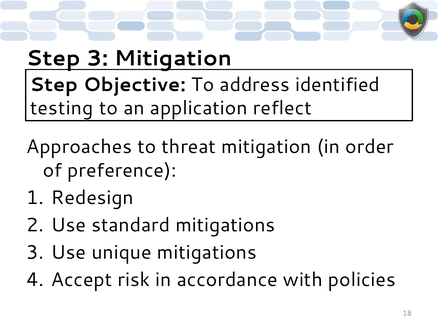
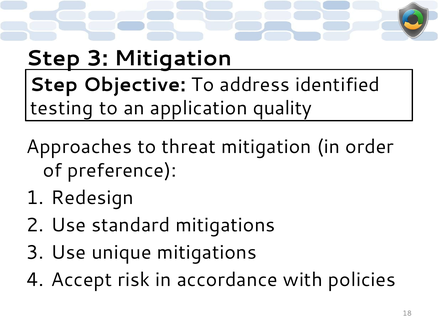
reflect: reflect -> quality
